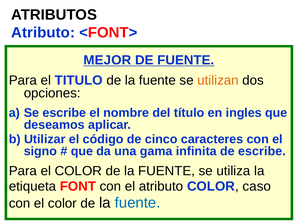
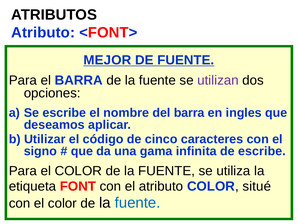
el TITULO: TITULO -> BARRA
utilizan colour: orange -> purple
del título: título -> barra
caso: caso -> situé
